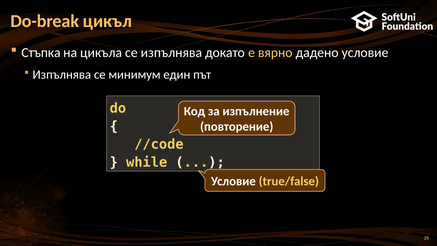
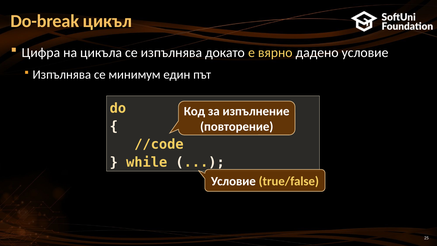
Стъпка: Стъпка -> Цифра
